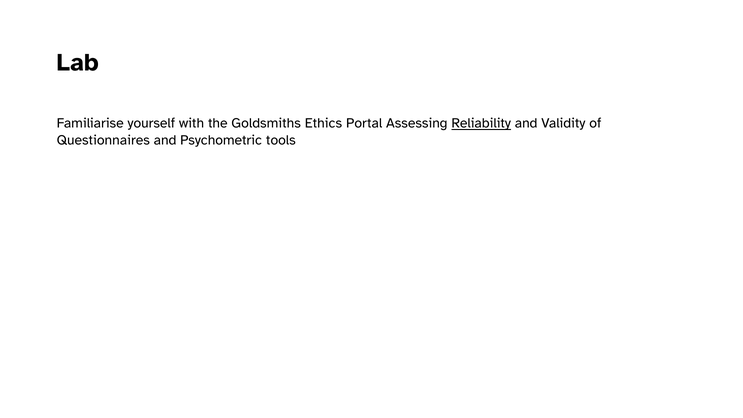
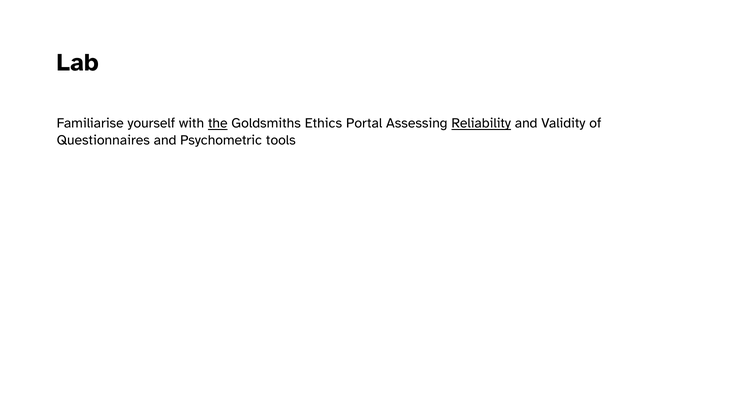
the underline: none -> present
